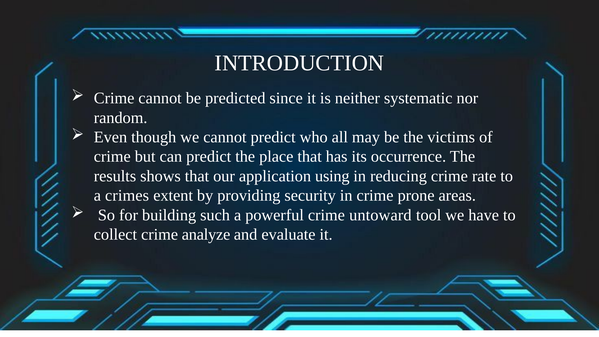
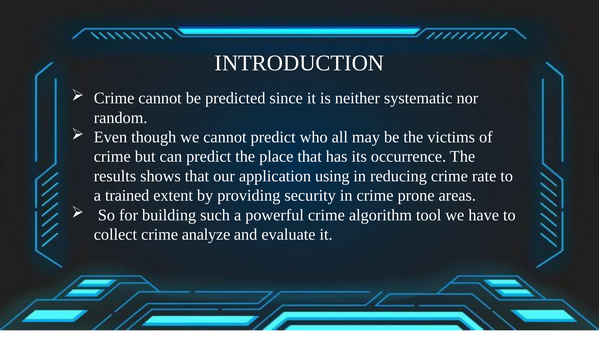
crimes: crimes -> trained
untoward: untoward -> algorithm
